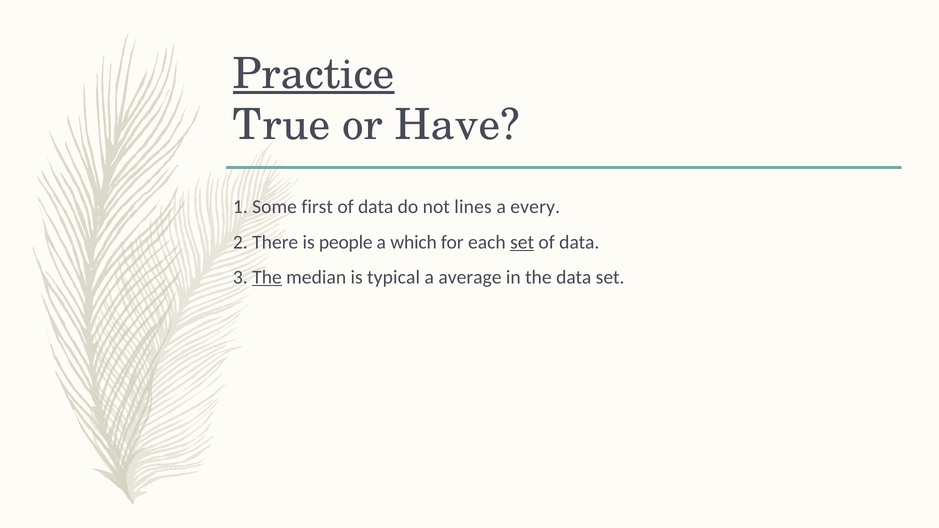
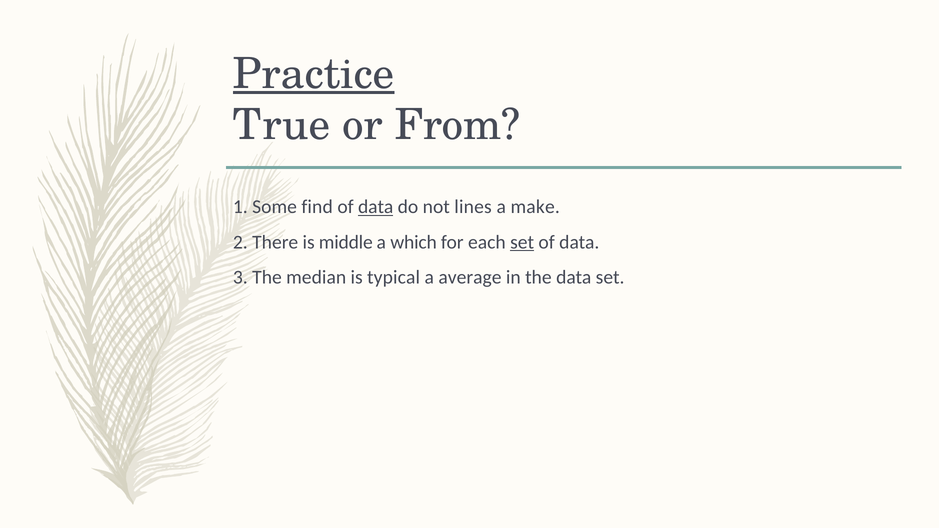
Have: Have -> From
first: first -> find
data at (376, 207) underline: none -> present
every: every -> make
people: people -> middle
The at (267, 277) underline: present -> none
